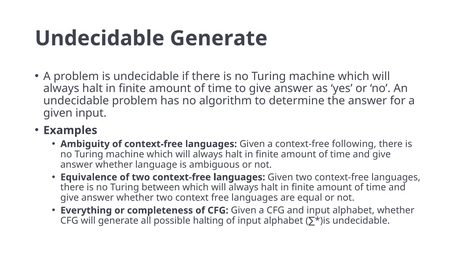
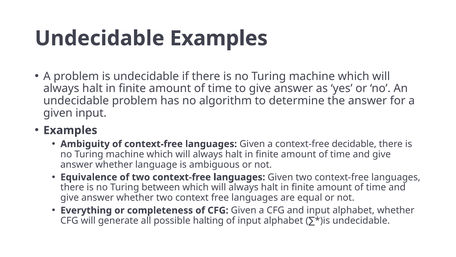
Undecidable Generate: Generate -> Examples
following: following -> decidable
